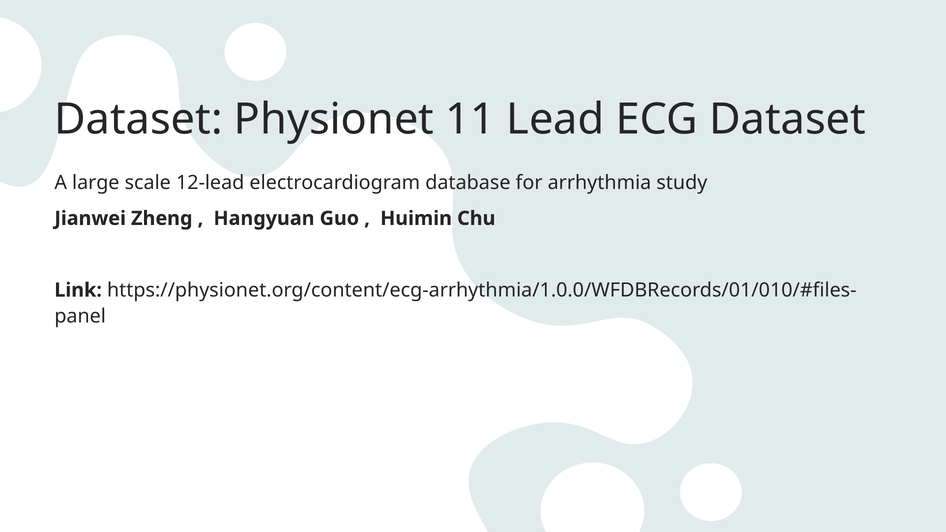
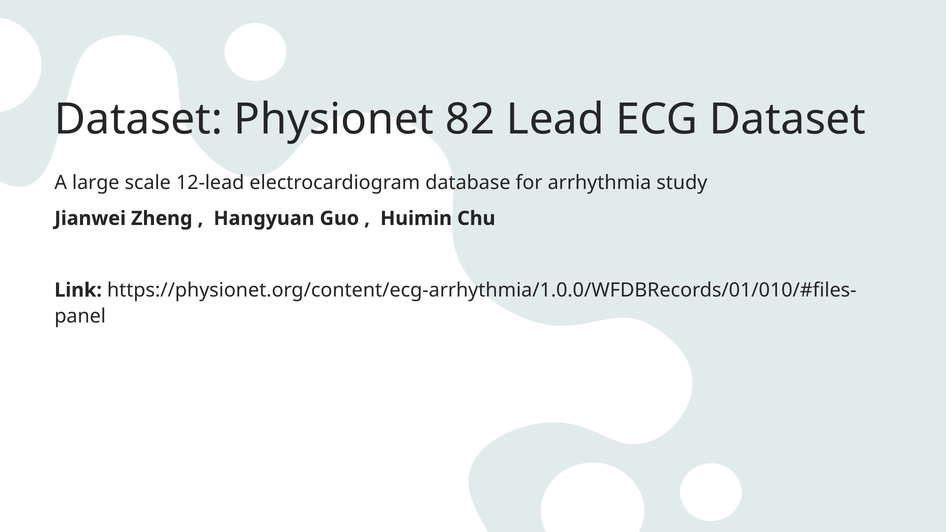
11: 11 -> 82
